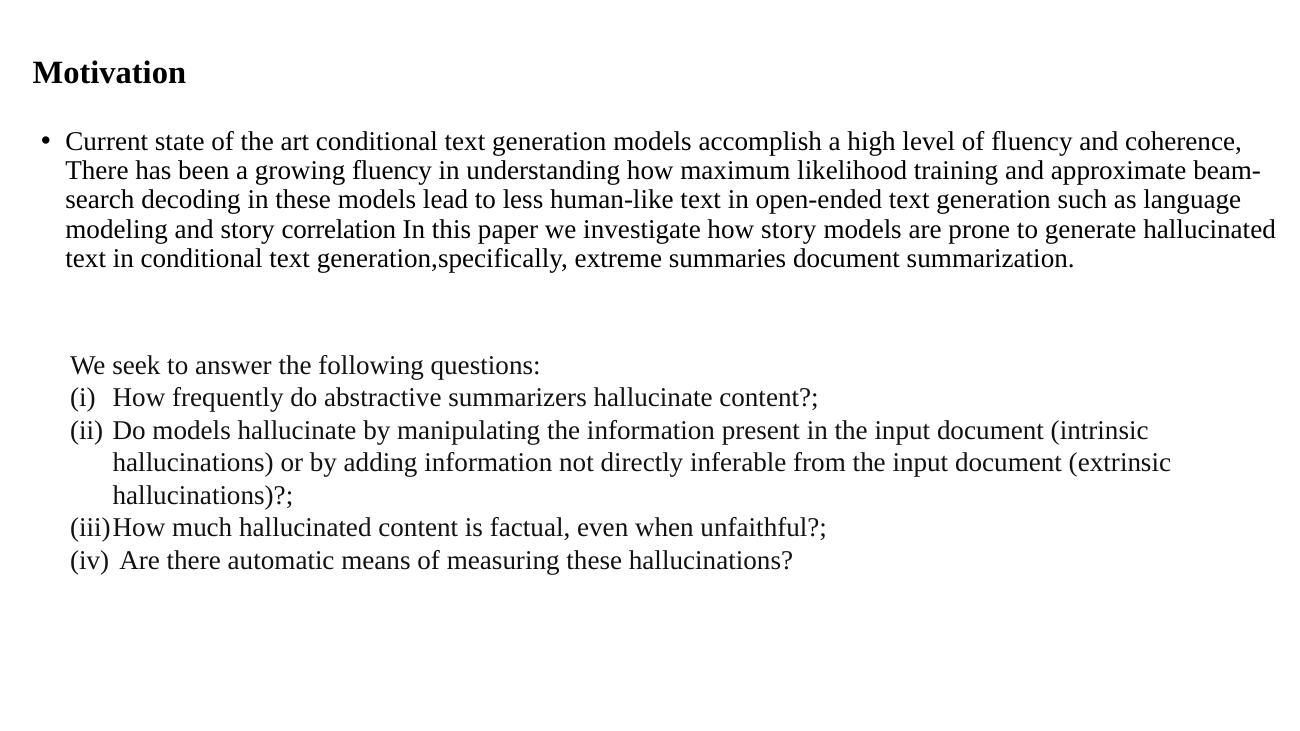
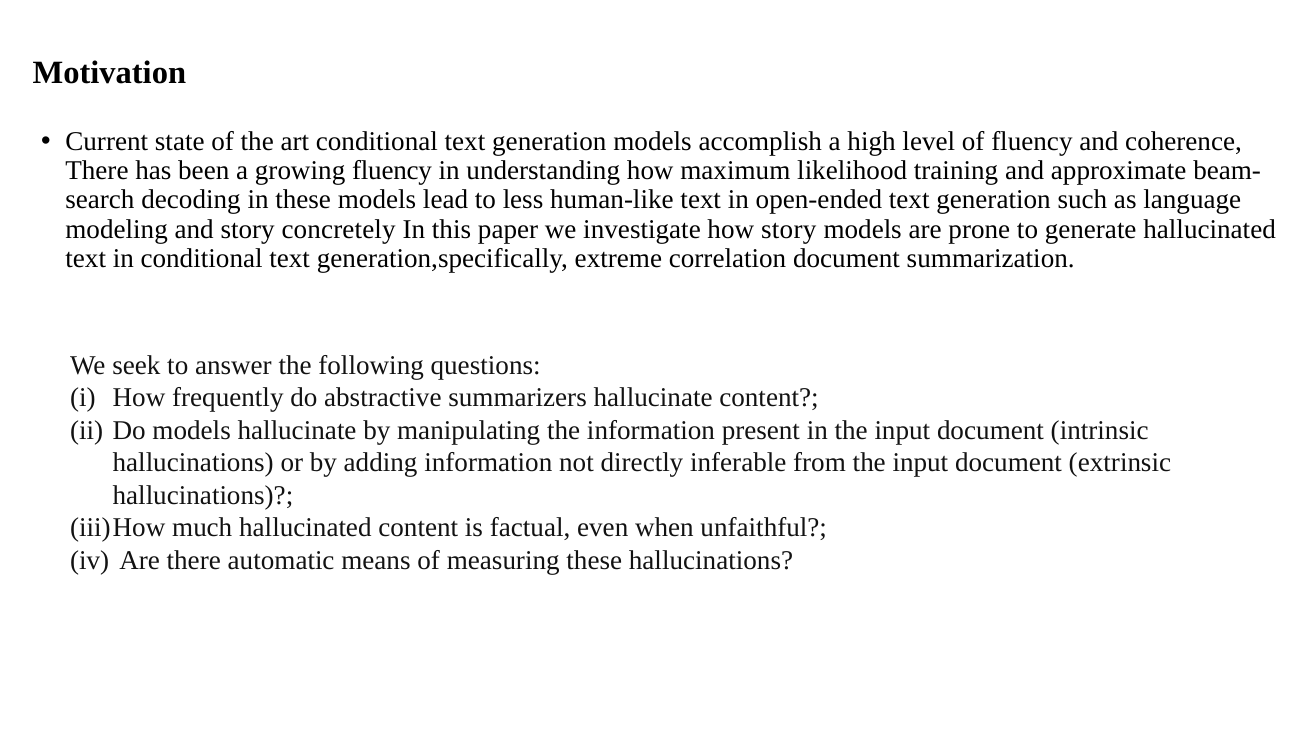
correlation: correlation -> concretely
summaries: summaries -> correlation
